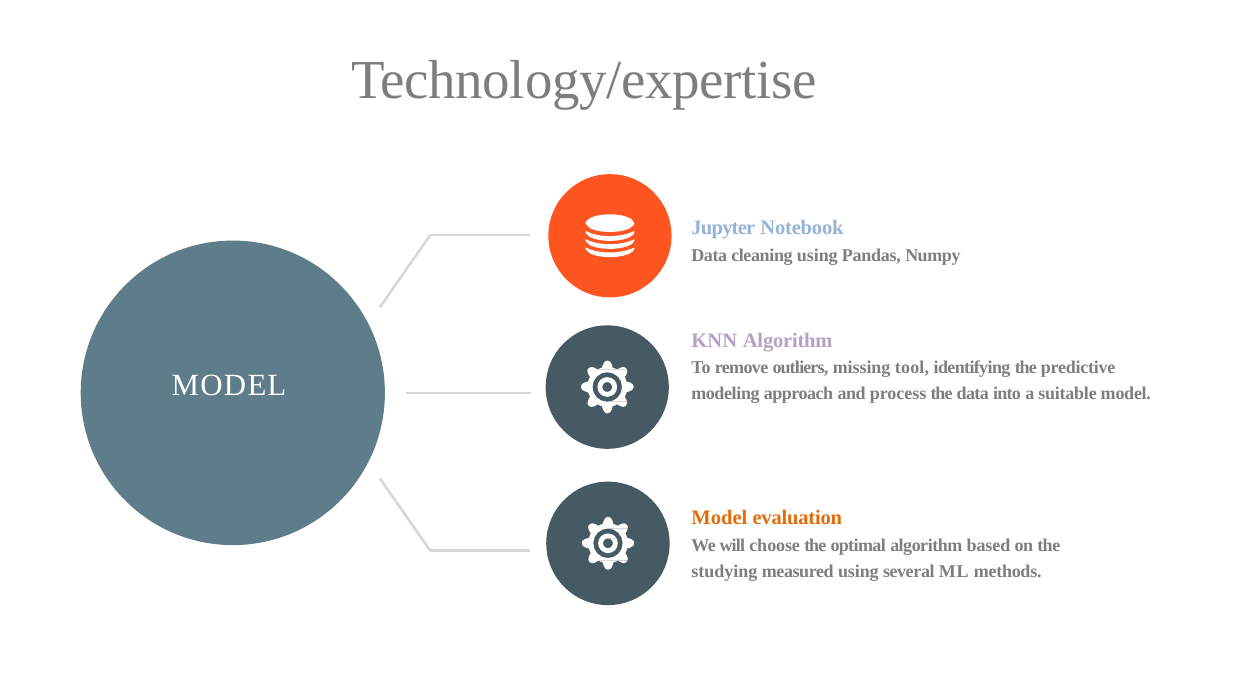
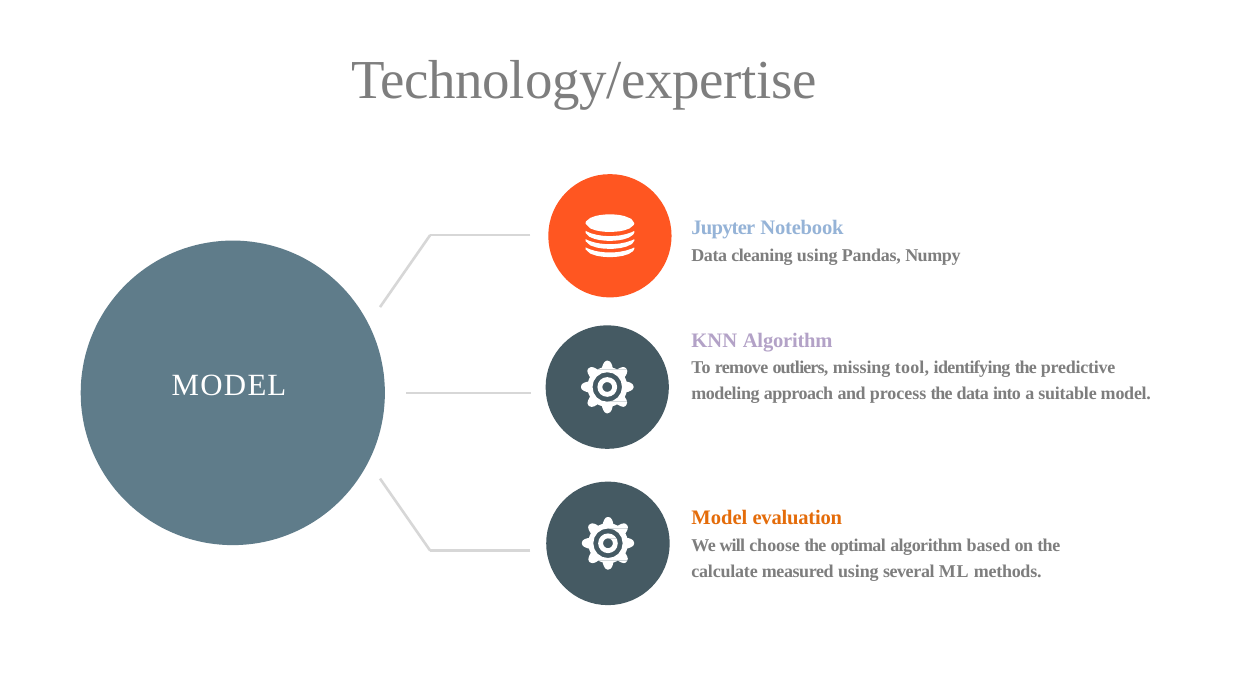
studying: studying -> calculate
